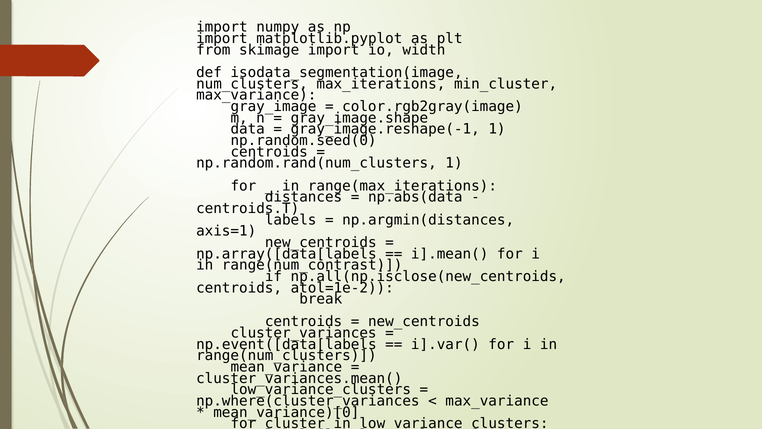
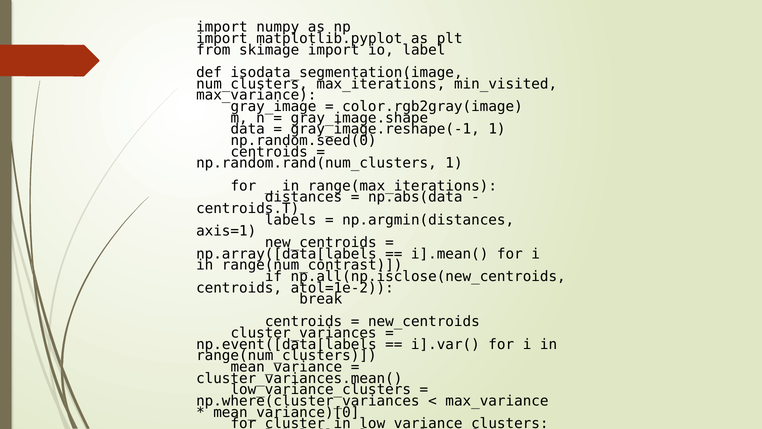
width: width -> label
min_cluster: min_cluster -> min_visited
